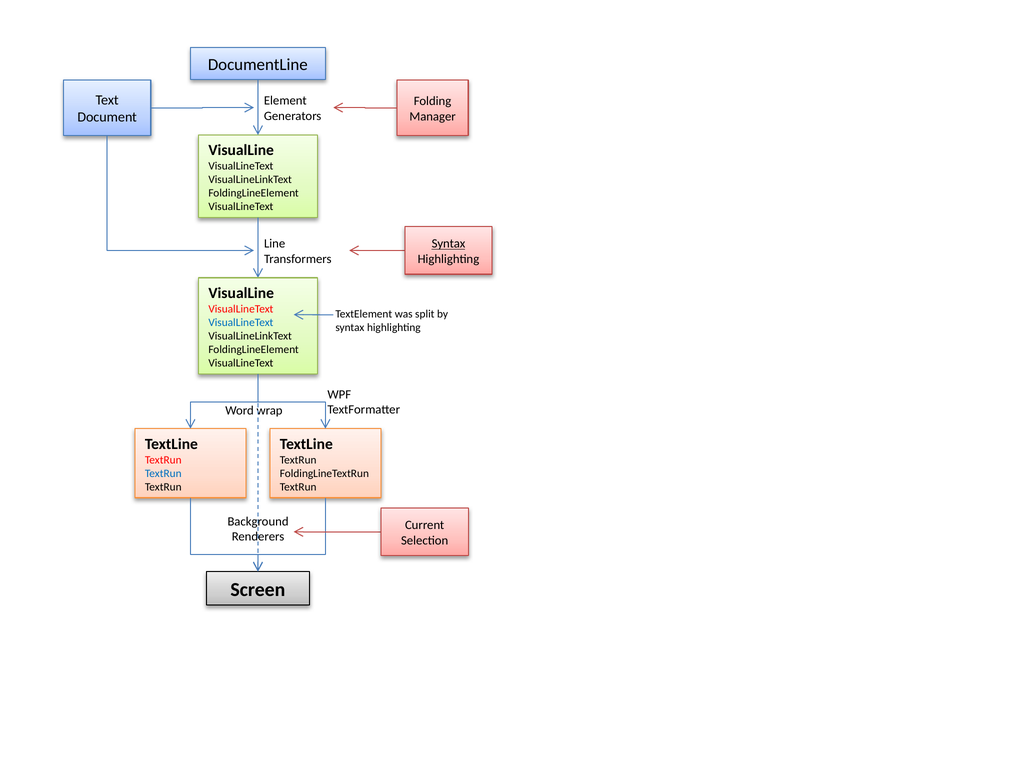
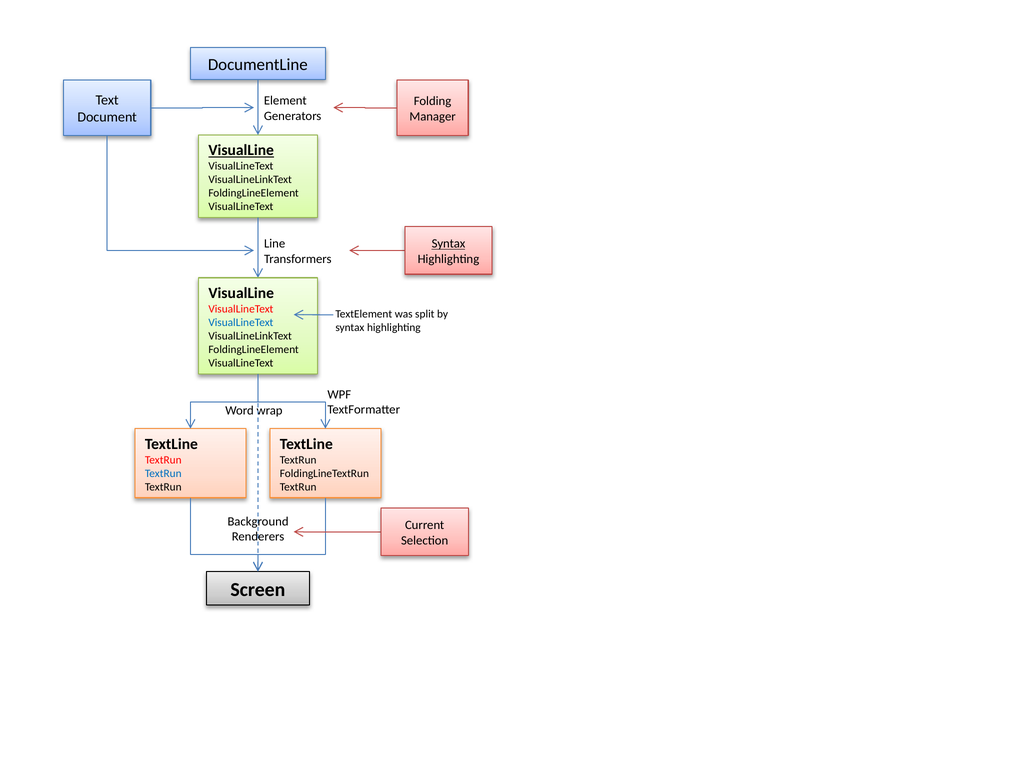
VisualLine at (241, 150) underline: none -> present
